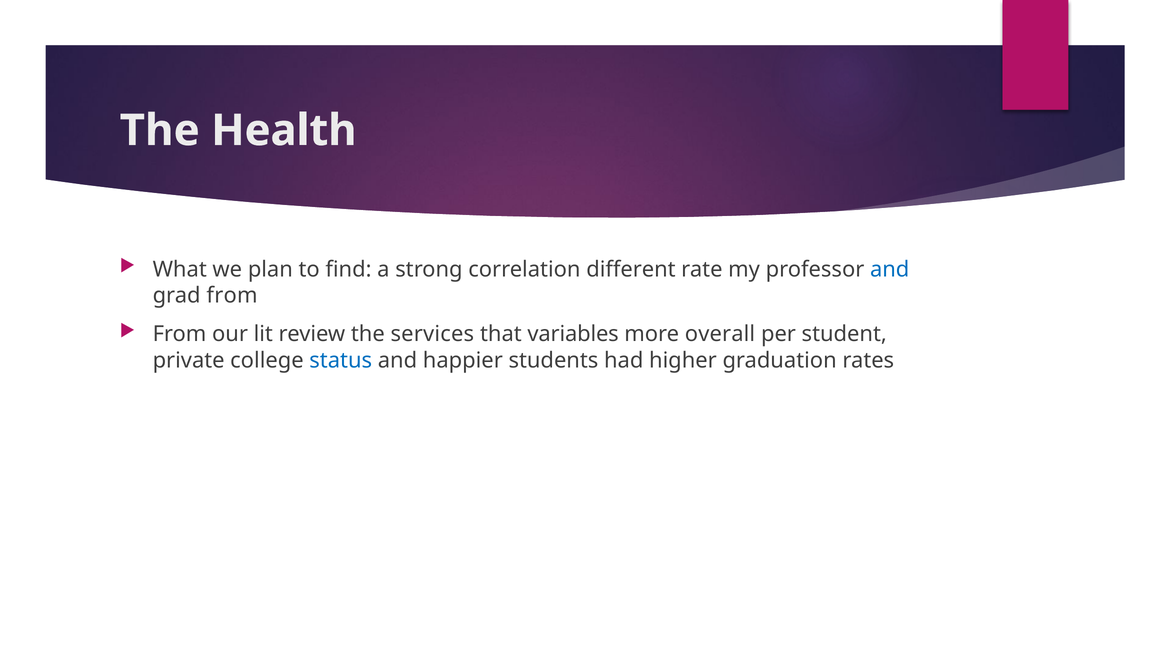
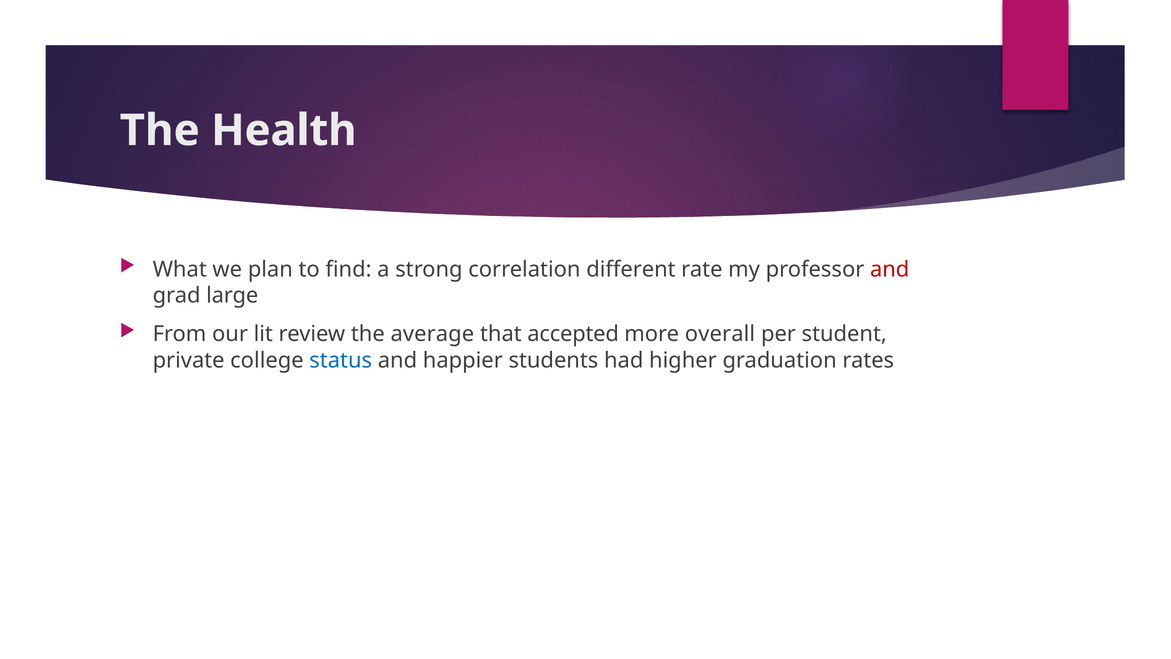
and at (890, 269) colour: blue -> red
grad from: from -> large
services: services -> average
variables: variables -> accepted
